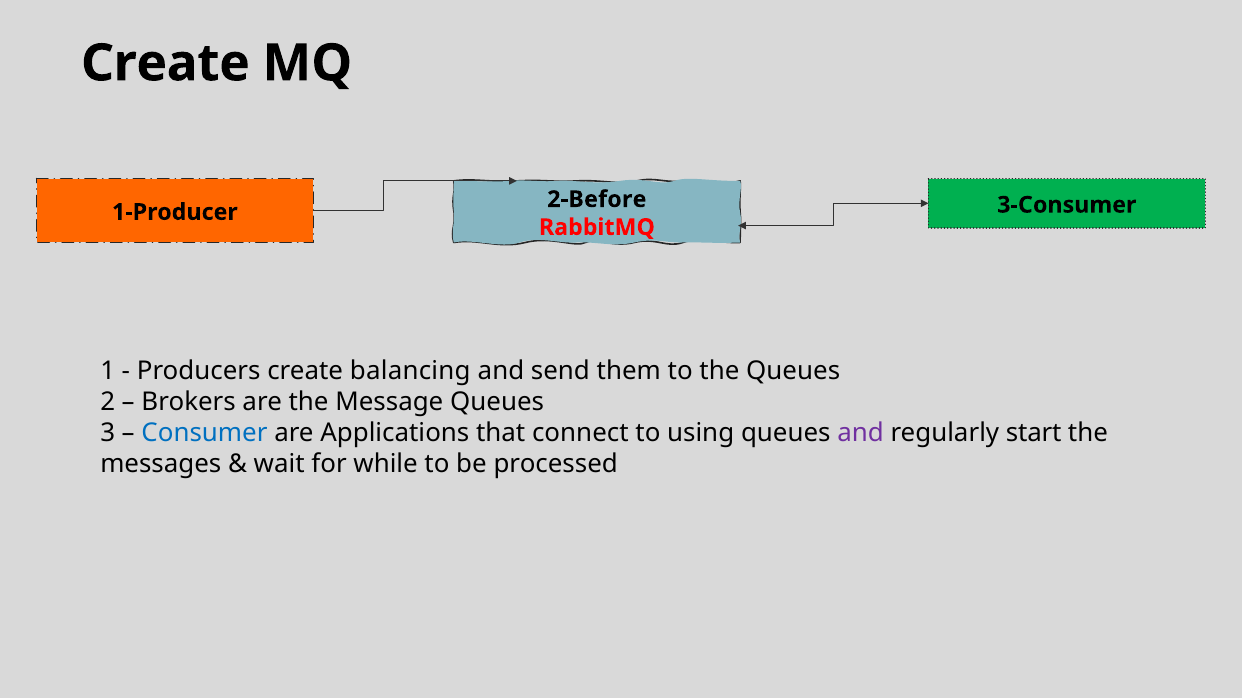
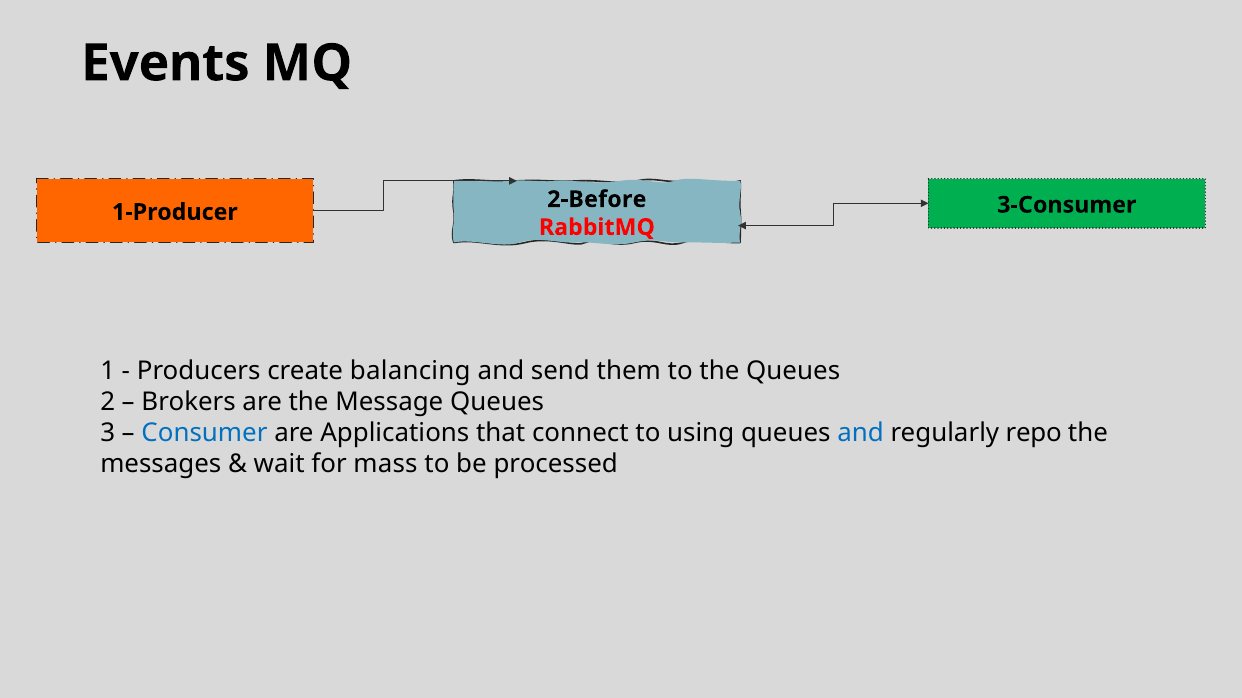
Create at (165, 63): Create -> Events
and at (861, 434) colour: purple -> blue
start: start -> repo
while: while -> mass
